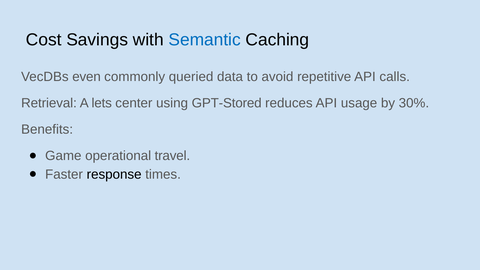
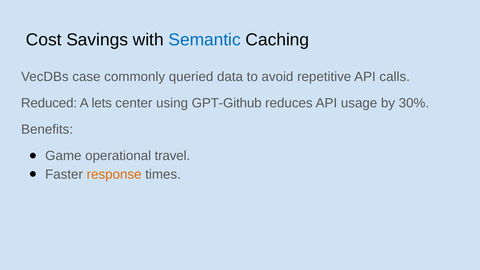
even: even -> case
Retrieval: Retrieval -> Reduced
GPT-Stored: GPT-Stored -> GPT-Github
response colour: black -> orange
